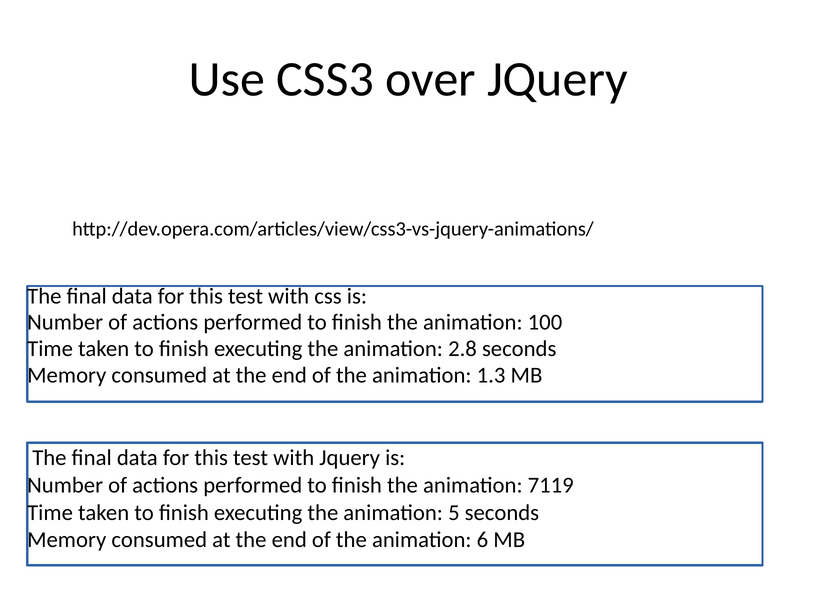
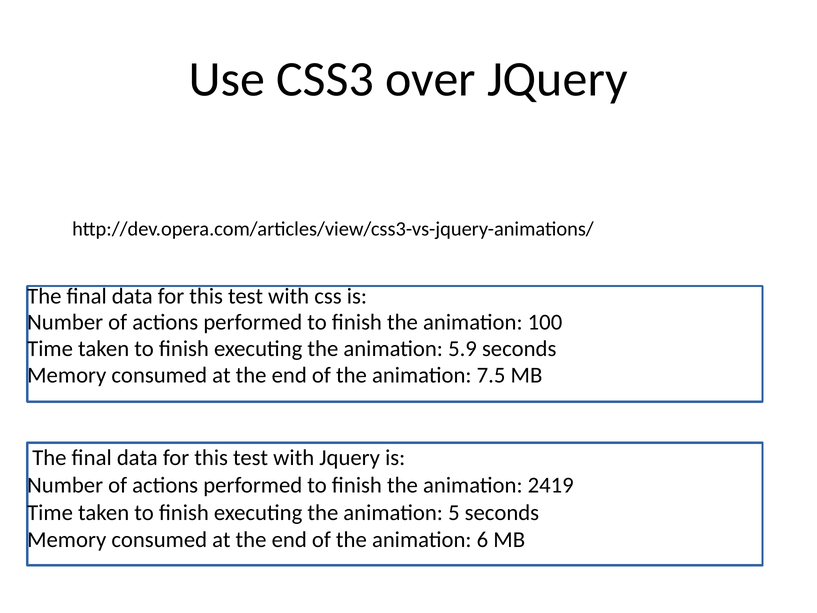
2.8: 2.8 -> 5.9
1.3: 1.3 -> 7.5
7119: 7119 -> 2419
